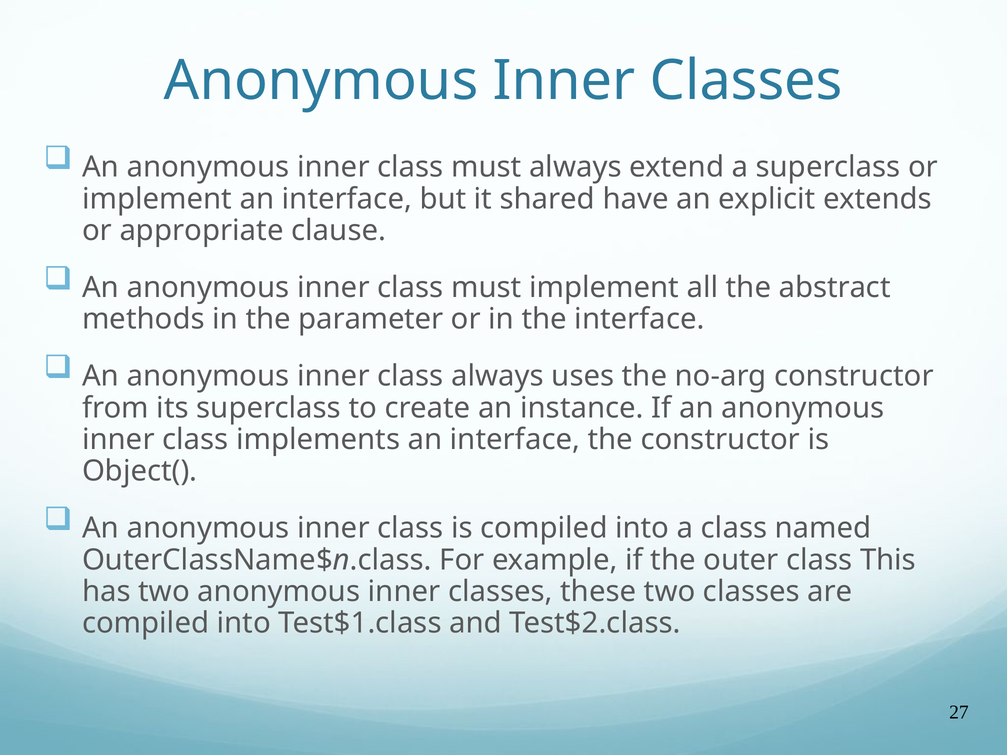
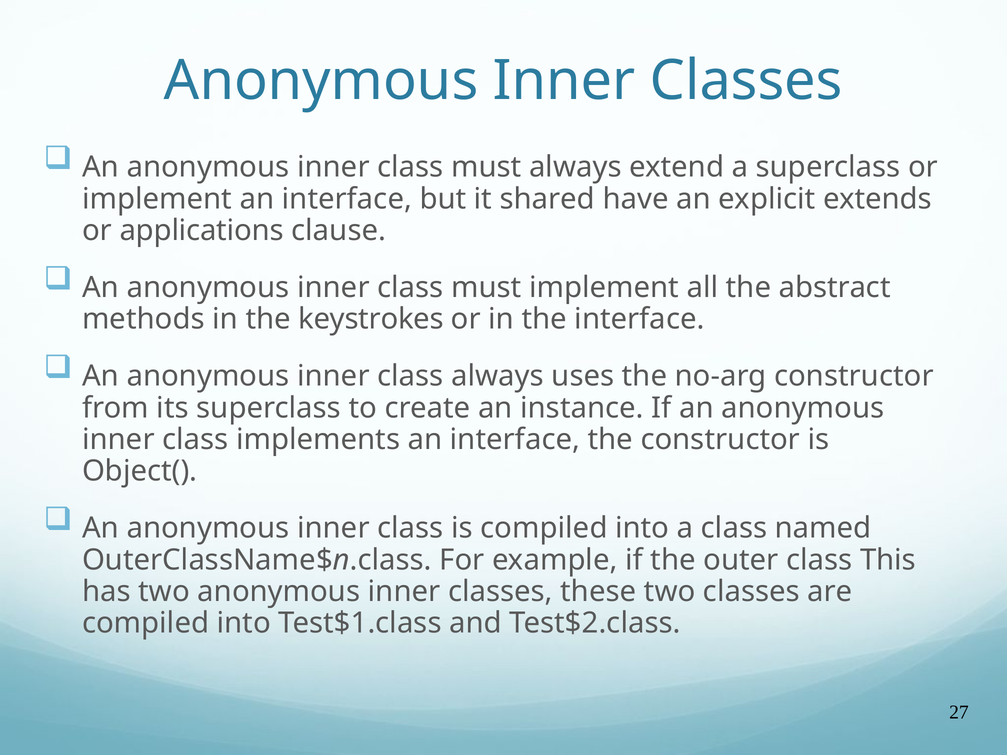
appropriate: appropriate -> applications
parameter: parameter -> keystrokes
